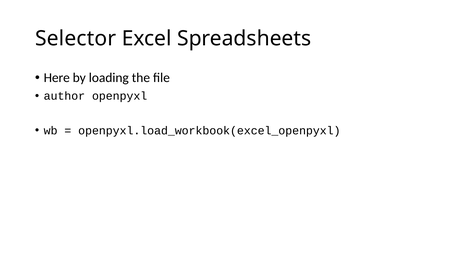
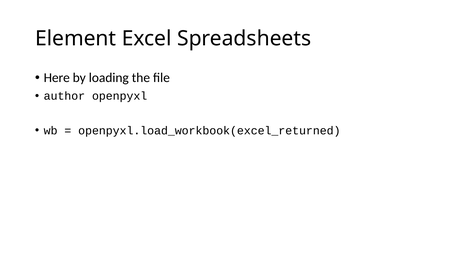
Selector: Selector -> Element
openpyxl.load_workbook(excel_openpyxl: openpyxl.load_workbook(excel_openpyxl -> openpyxl.load_workbook(excel_returned
